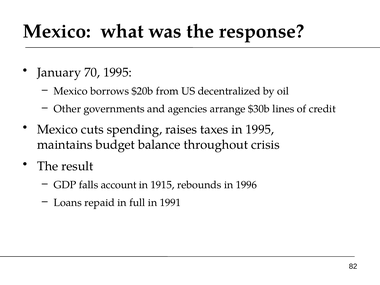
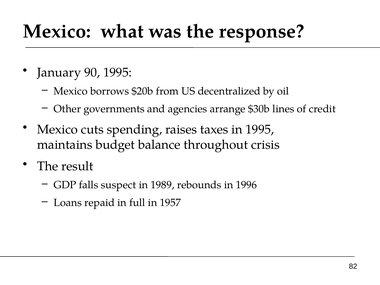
70: 70 -> 90
account: account -> suspect
1915: 1915 -> 1989
1991: 1991 -> 1957
